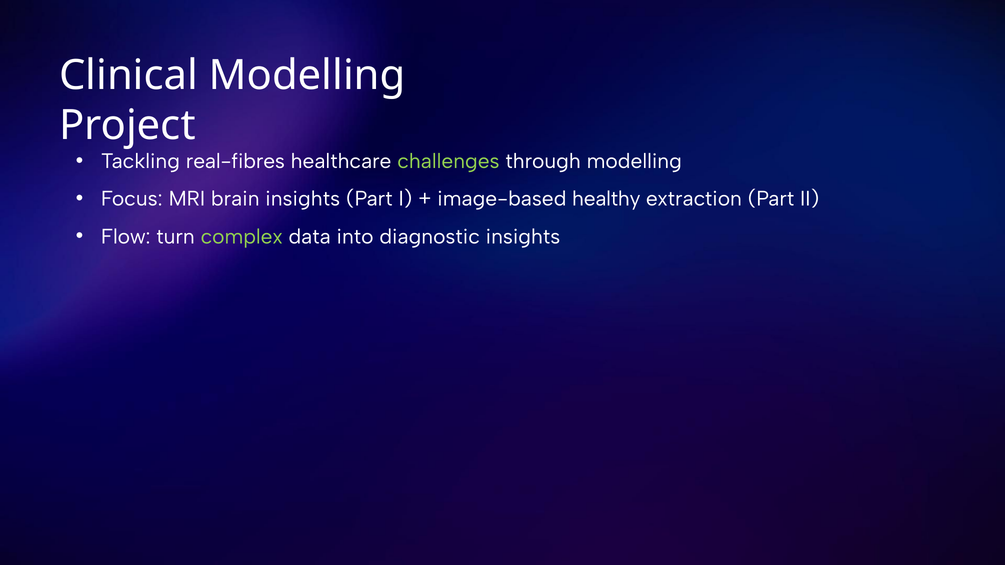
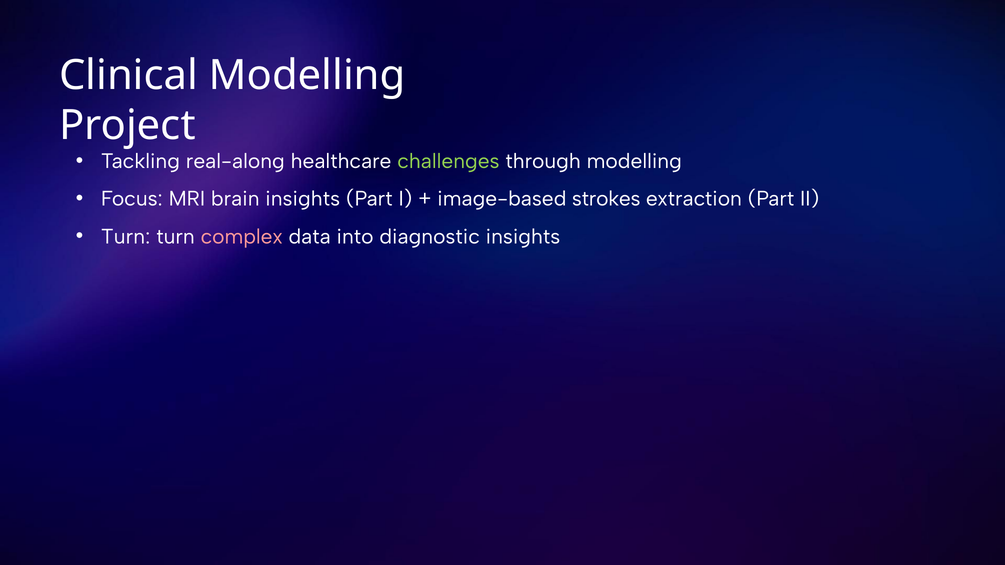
real-fibres: real-fibres -> real-along
healthy: healthy -> strokes
Flow at (126, 237): Flow -> Turn
complex colour: light green -> pink
